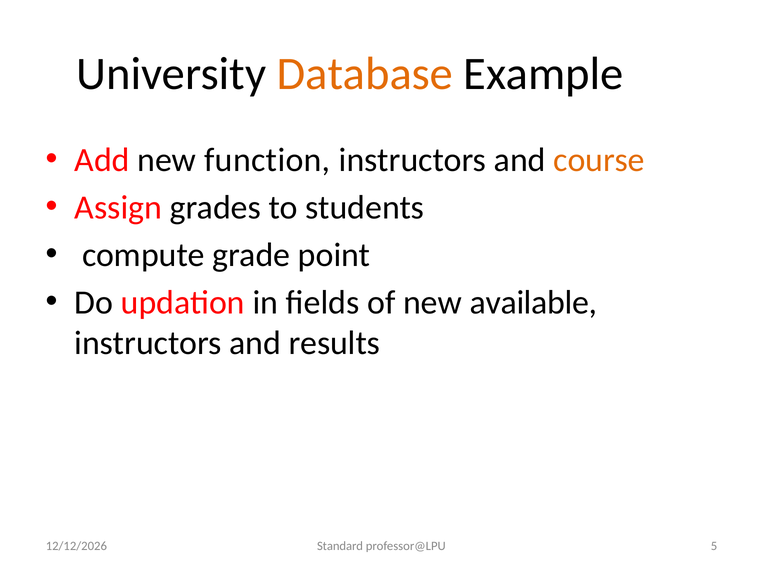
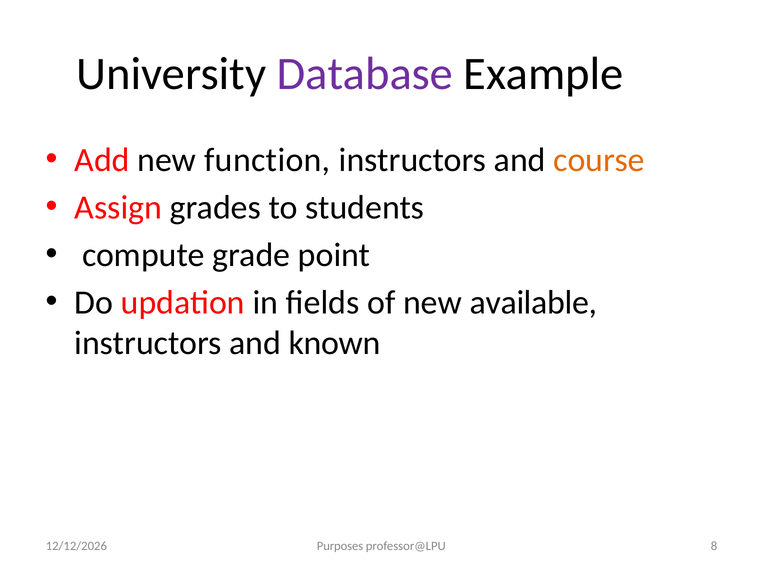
Database colour: orange -> purple
results: results -> known
Standard: Standard -> Purposes
5: 5 -> 8
